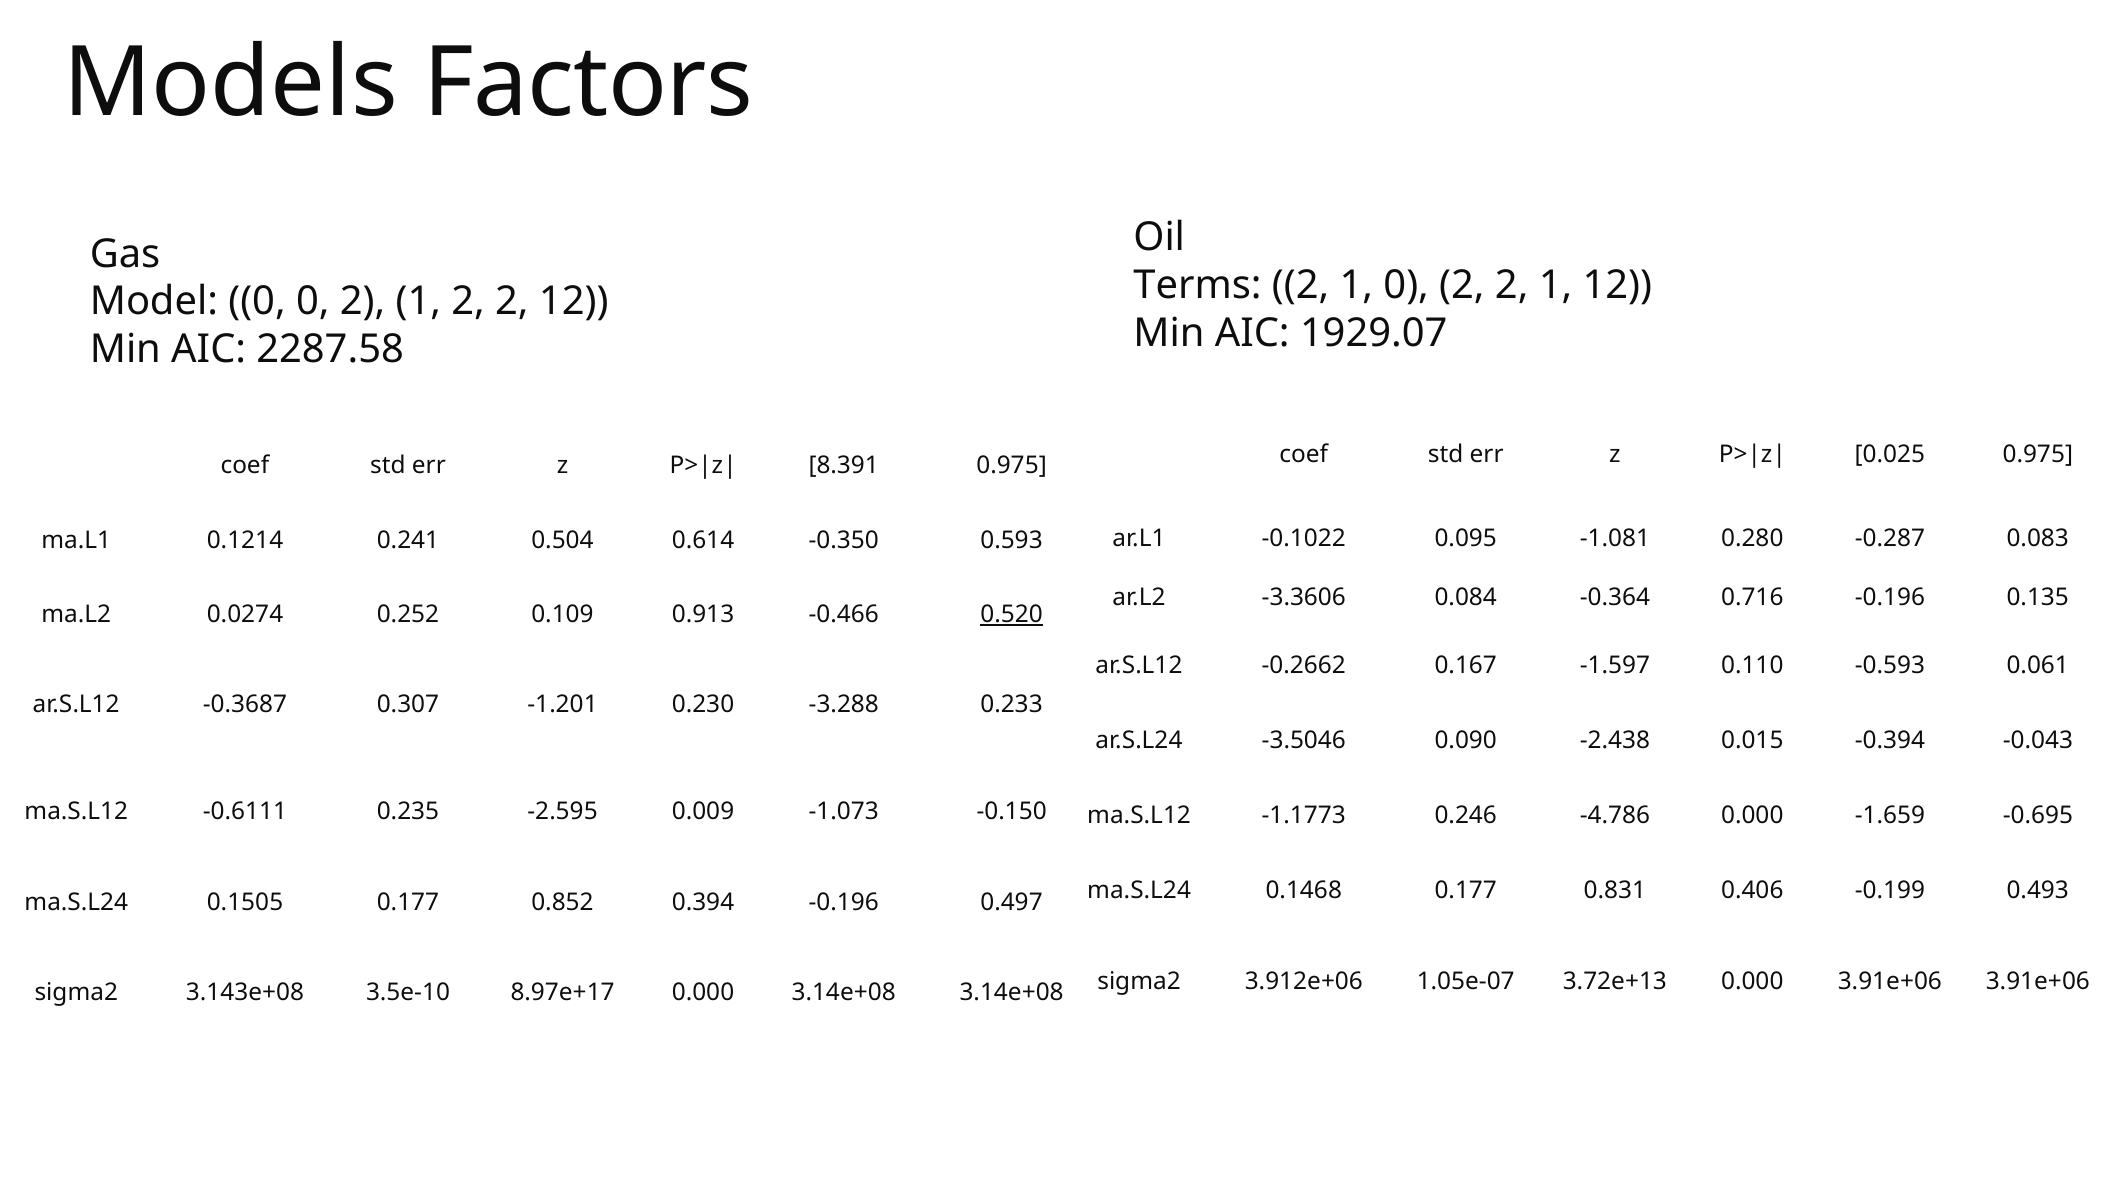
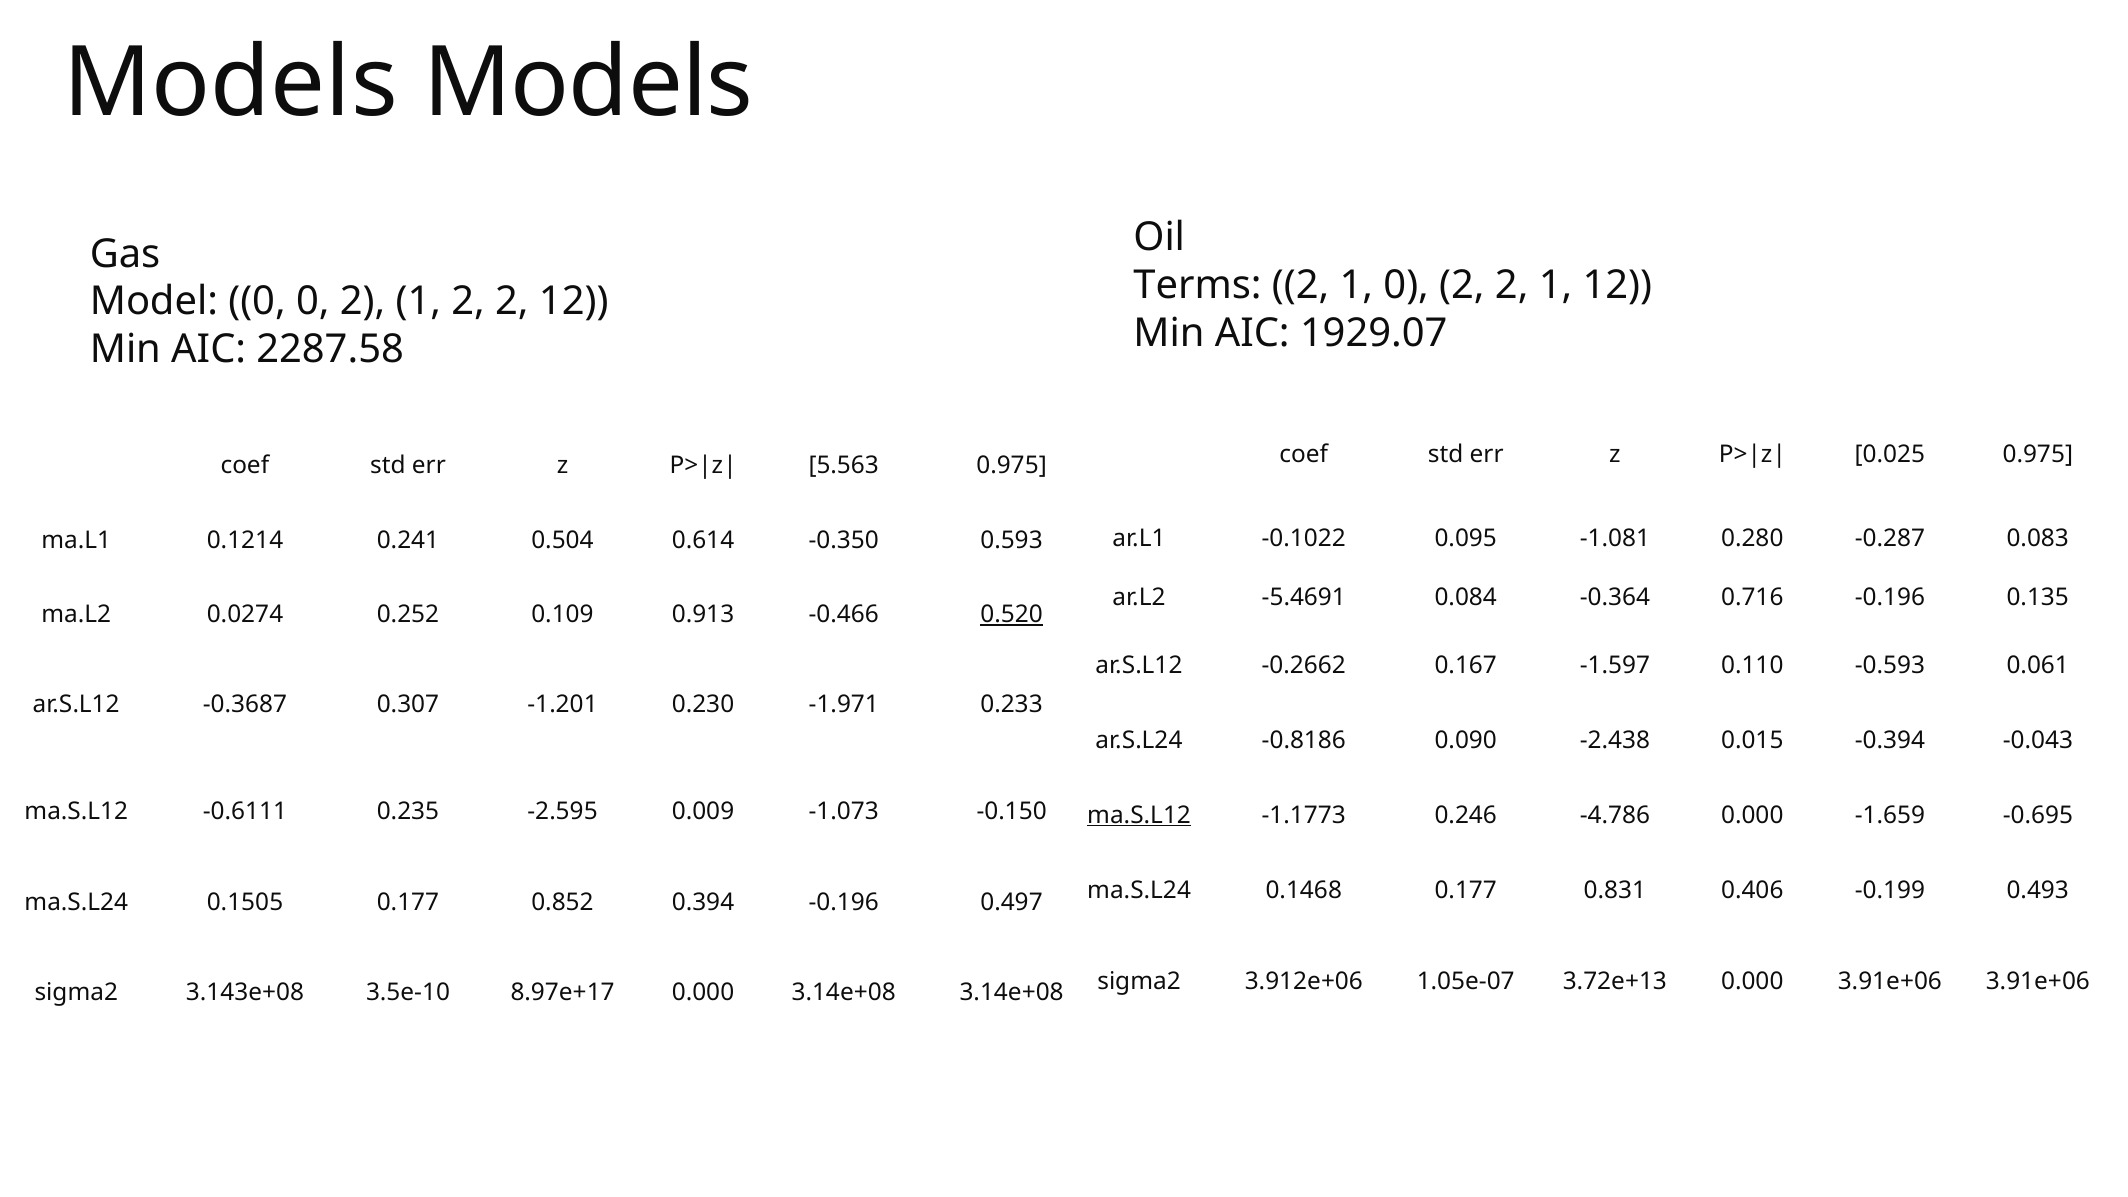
Models Factors: Factors -> Models
8.391: 8.391 -> 5.563
-3.3606: -3.3606 -> -5.4691
-3.288: -3.288 -> -1.971
-3.5046: -3.5046 -> -0.8186
ma.S.L12 at (1139, 815) underline: none -> present
